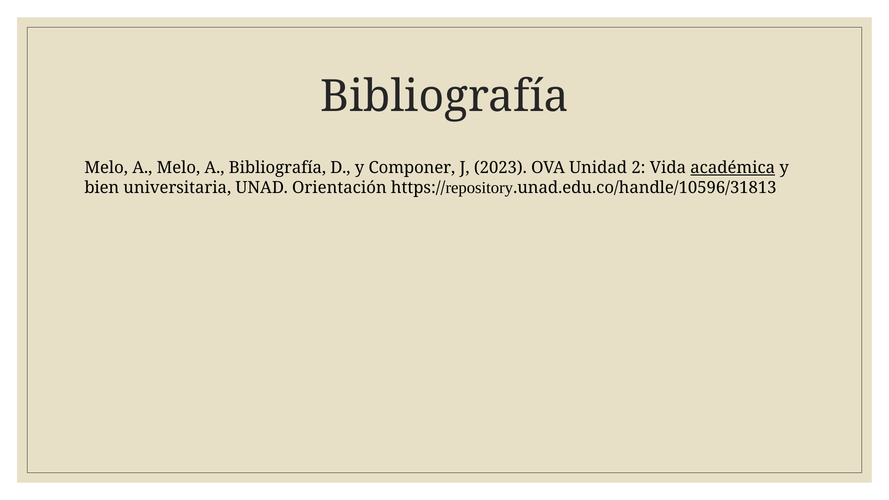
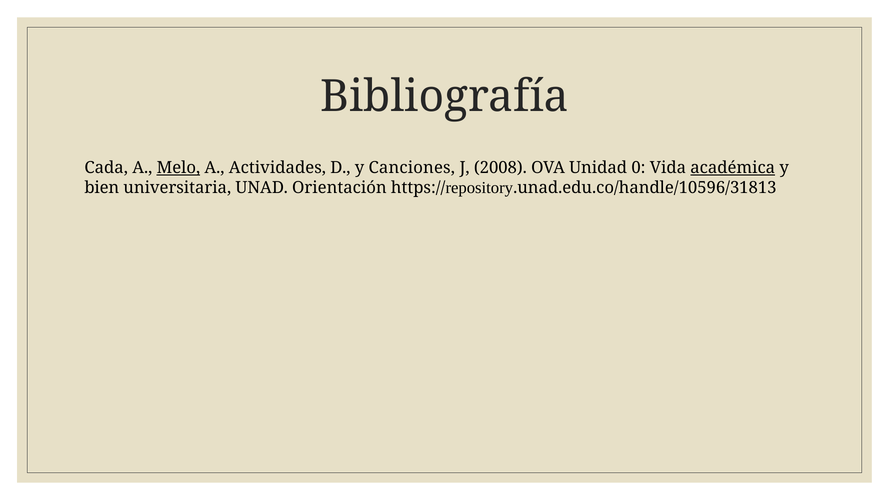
Melo at (106, 168): Melo -> Cada
Melo at (178, 168) underline: none -> present
A Bibliografía: Bibliografía -> Actividades
Componer: Componer -> Canciones
2023: 2023 -> 2008
2: 2 -> 0
